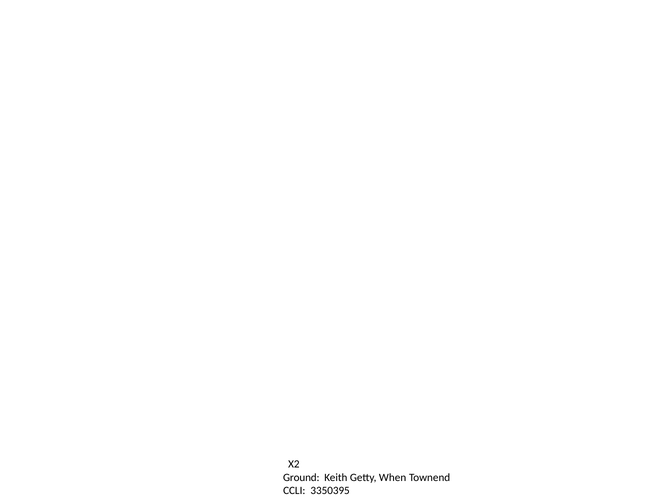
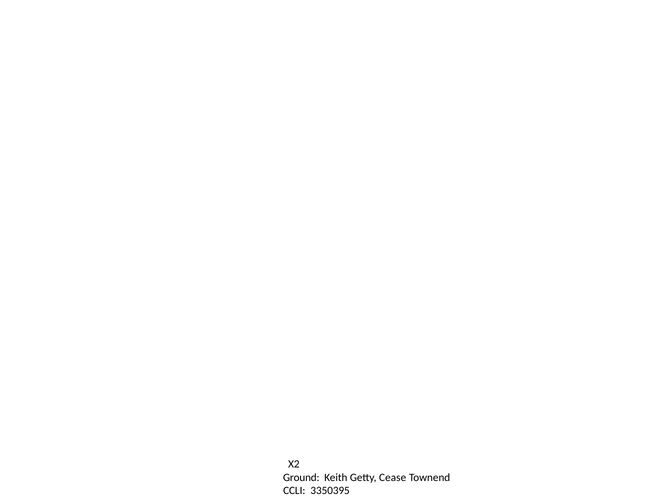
When: When -> Cease
